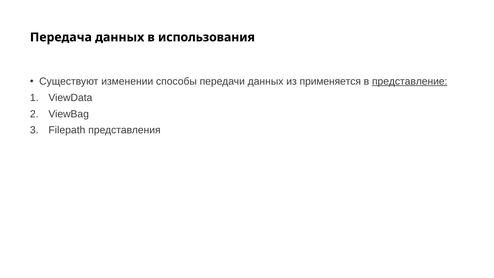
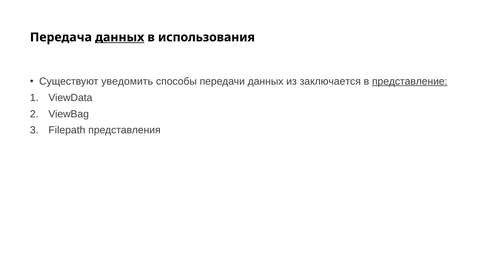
данных at (120, 37) underline: none -> present
изменении: изменении -> уведомить
применяется: применяется -> заключается
